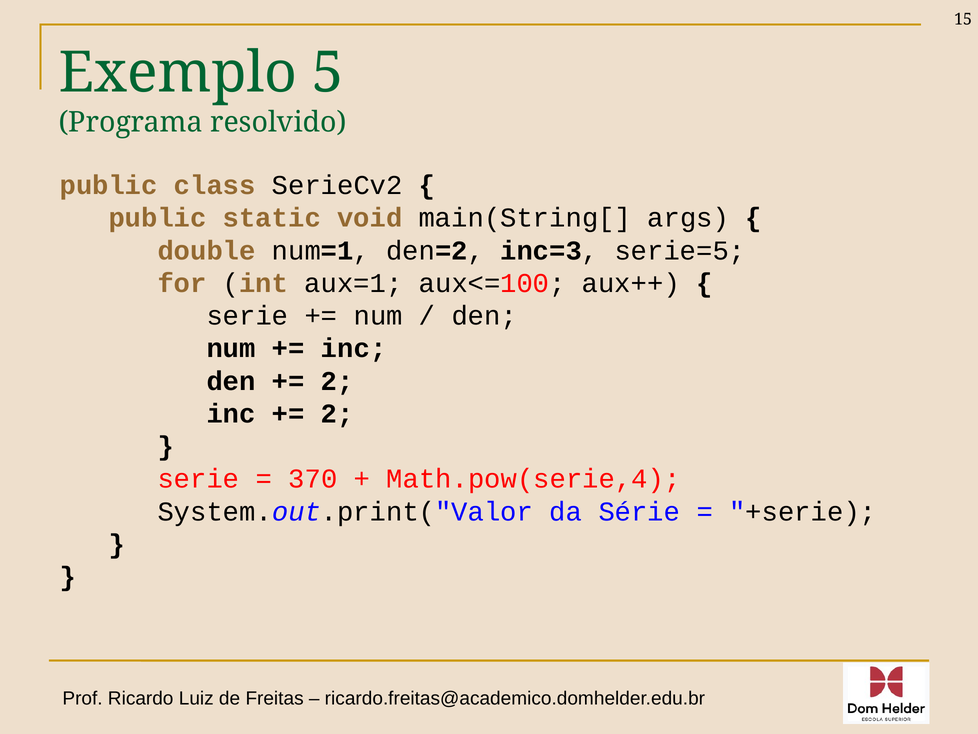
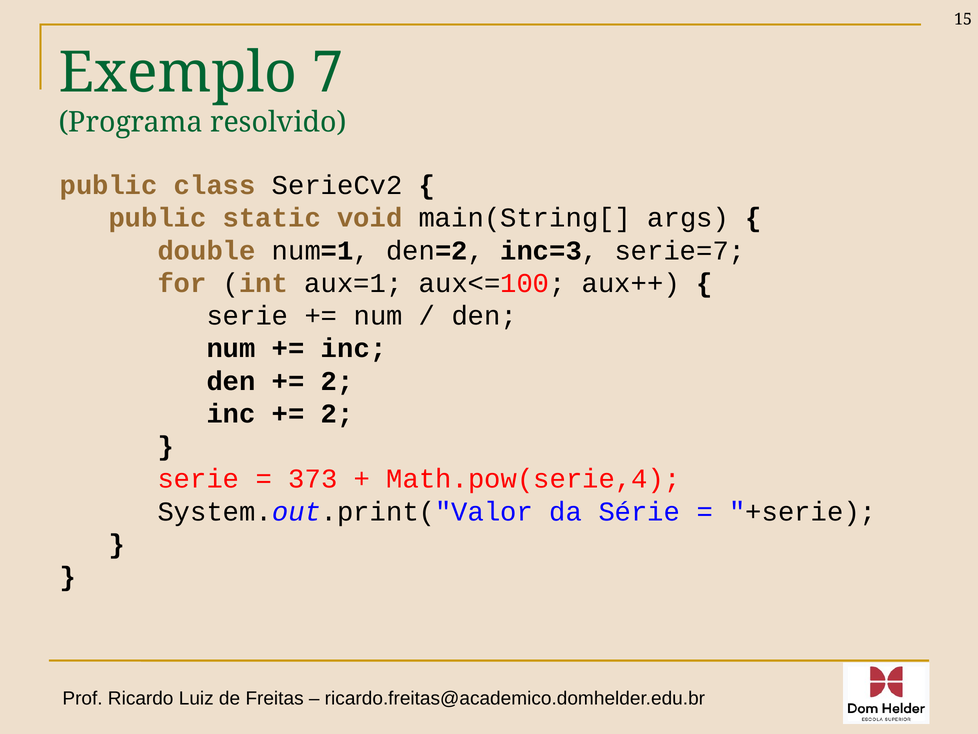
5: 5 -> 7
serie=5: serie=5 -> serie=7
370: 370 -> 373
